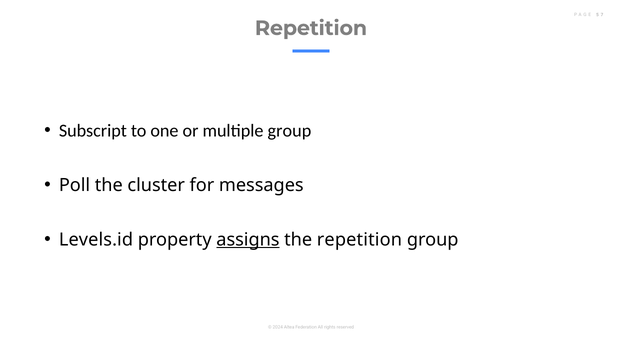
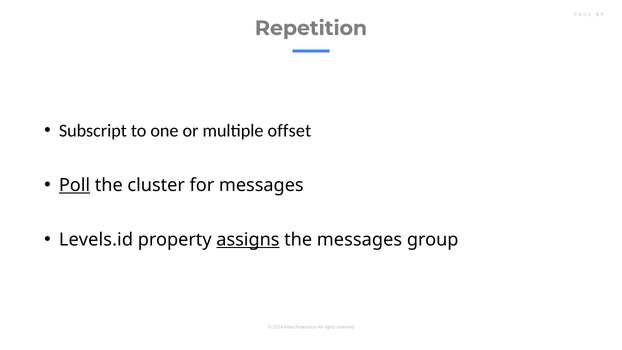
multiple group: group -> offset
Poll underline: none -> present
the repetition: repetition -> messages
